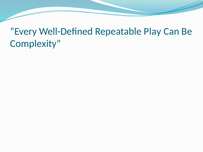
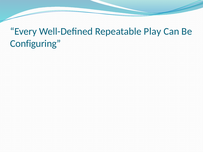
Complexity: Complexity -> Configuring
